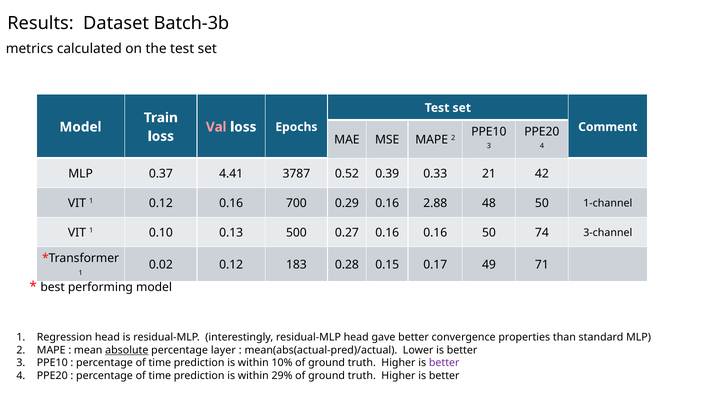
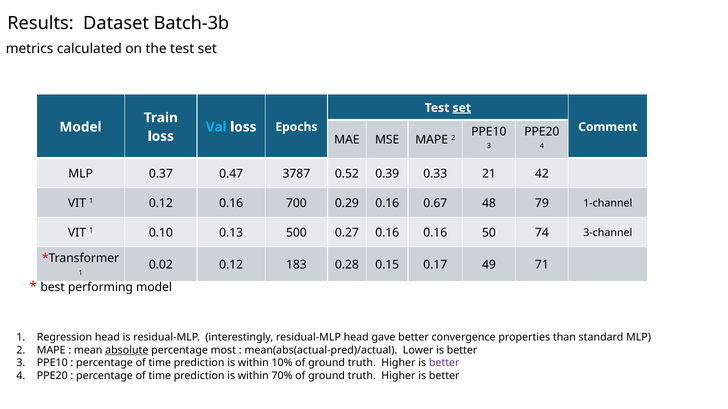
set at (462, 108) underline: none -> present
Val colour: pink -> light blue
4.41: 4.41 -> 0.47
2.88: 2.88 -> 0.67
48 50: 50 -> 79
layer: layer -> most
29%: 29% -> 70%
